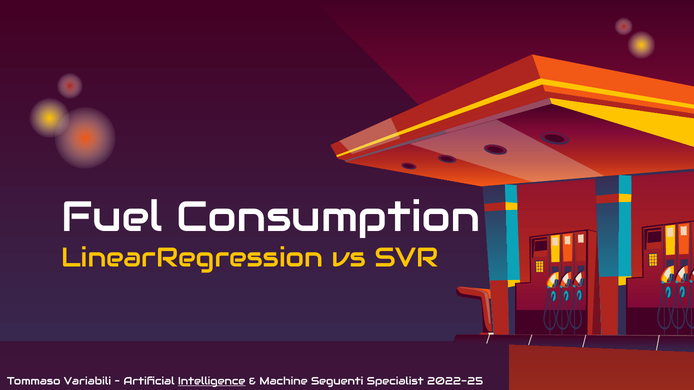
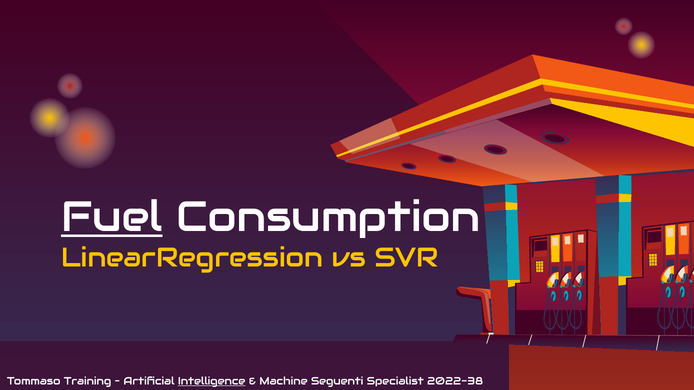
Fuel underline: none -> present
Variabili: Variabili -> Training
2022-25: 2022-25 -> 2022-38
